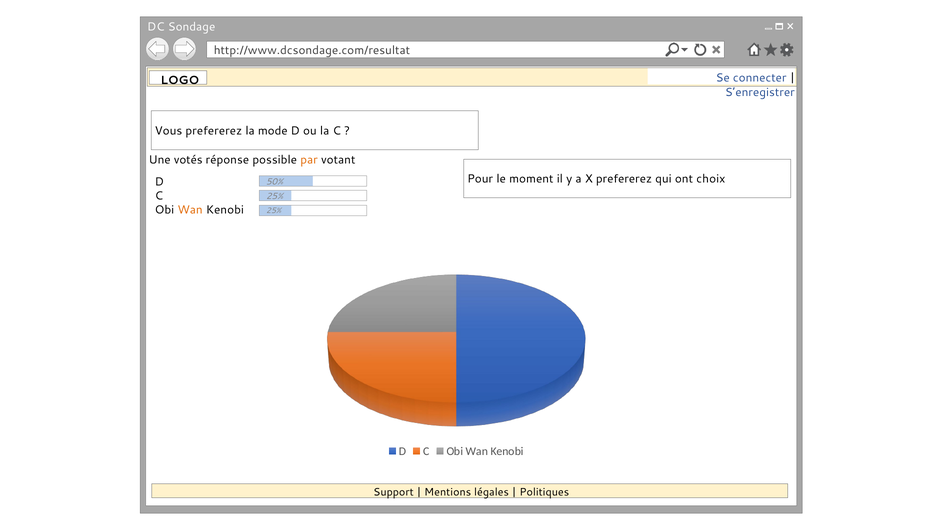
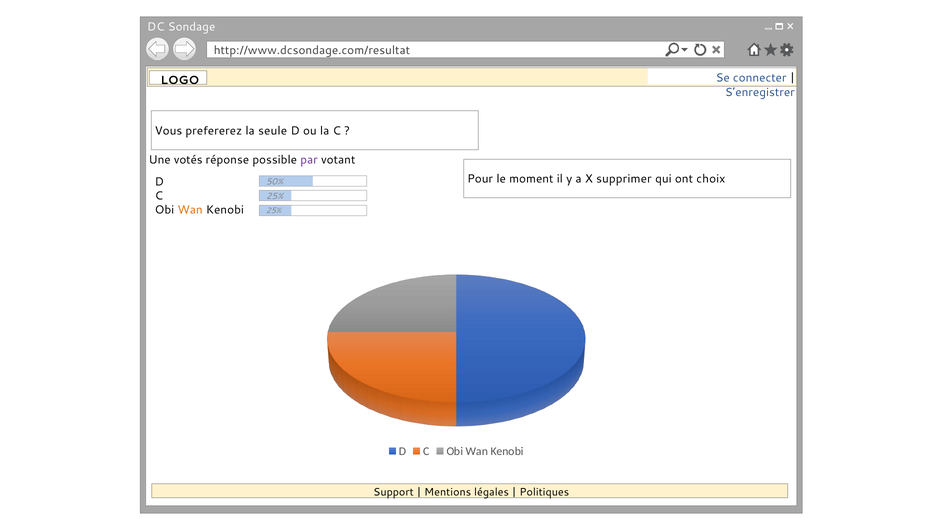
mode: mode -> seule
par colour: orange -> purple
X prefererez: prefererez -> supprimer
